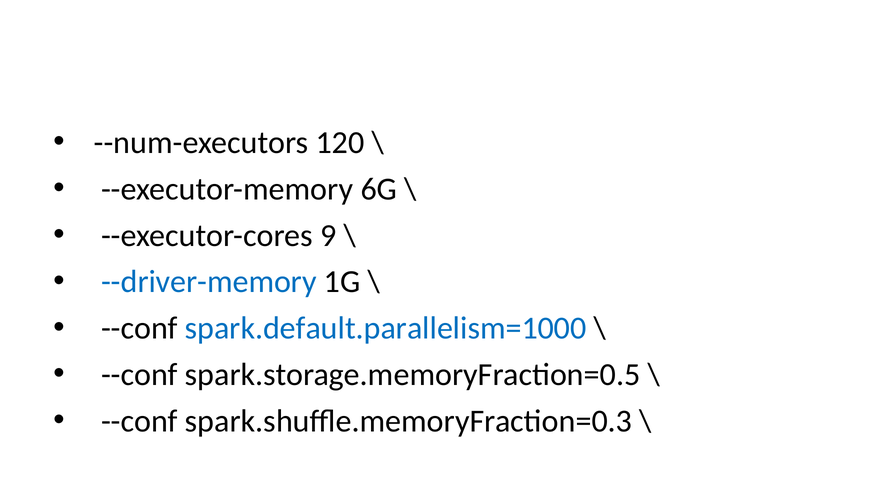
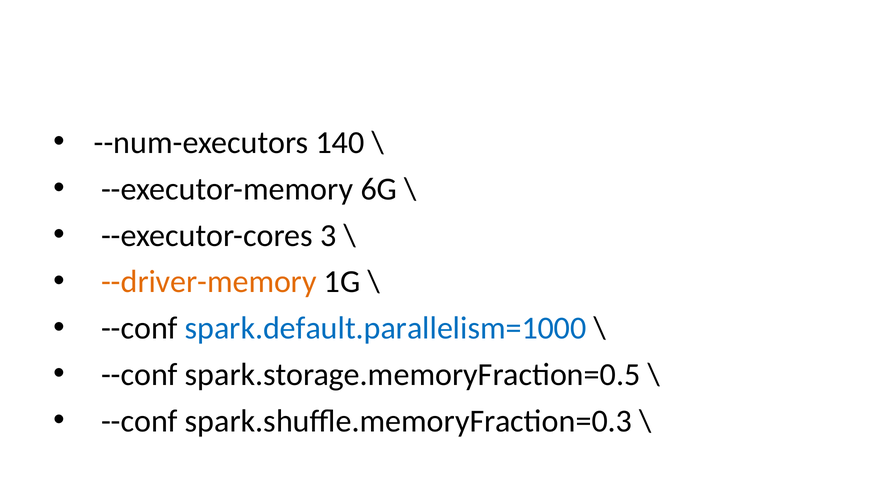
120: 120 -> 140
9: 9 -> 3
--driver-memory colour: blue -> orange
